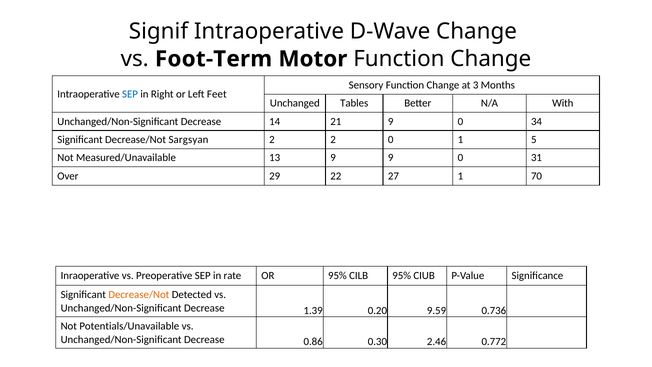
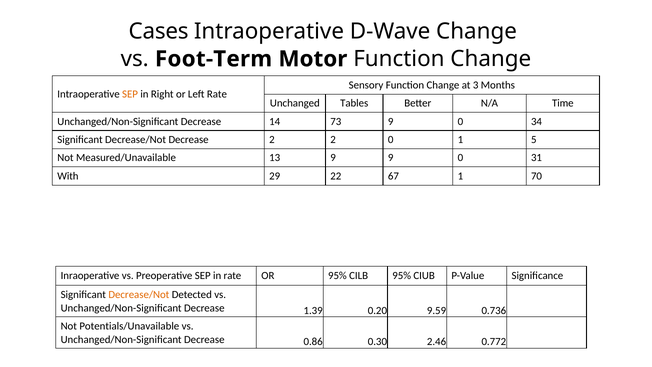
Signif: Signif -> Cases
SEP at (130, 94) colour: blue -> orange
Left Feet: Feet -> Rate
With: With -> Time
21: 21 -> 73
Decrease/Not Sargsyan: Sargsyan -> Decrease
Over: Over -> With
27: 27 -> 67
